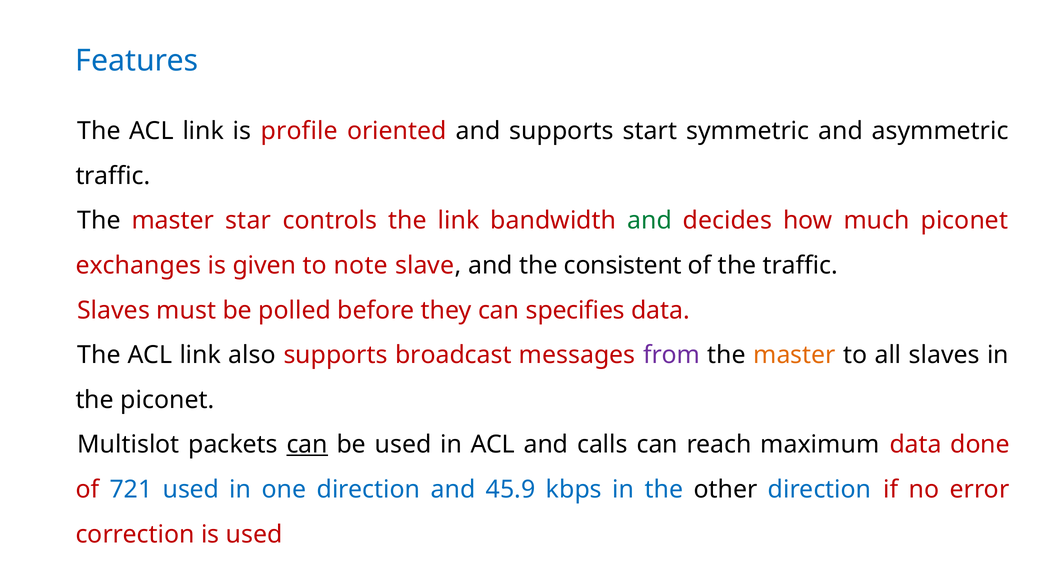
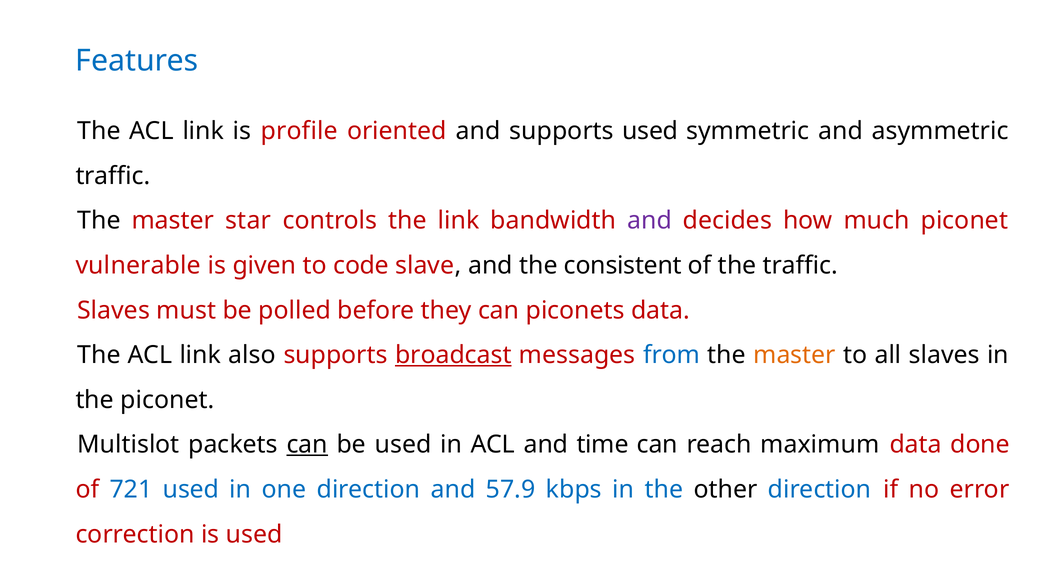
supports start: start -> used
and at (649, 221) colour: green -> purple
exchanges: exchanges -> vulnerable
note: note -> code
specifies: specifies -> piconets
broadcast underline: none -> present
from colour: purple -> blue
calls: calls -> time
45.9: 45.9 -> 57.9
